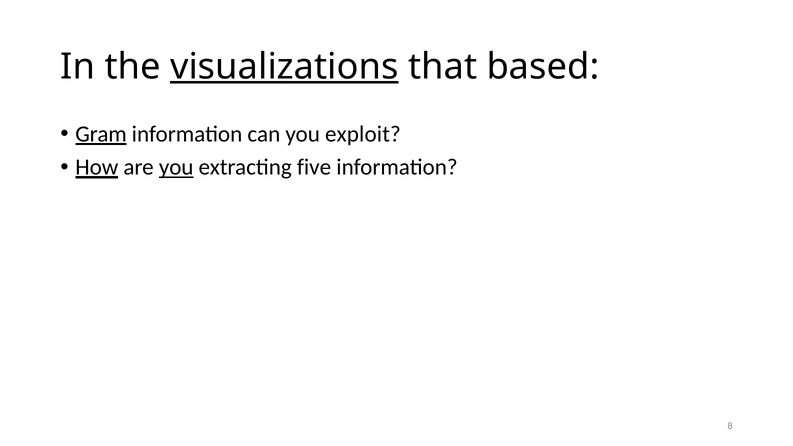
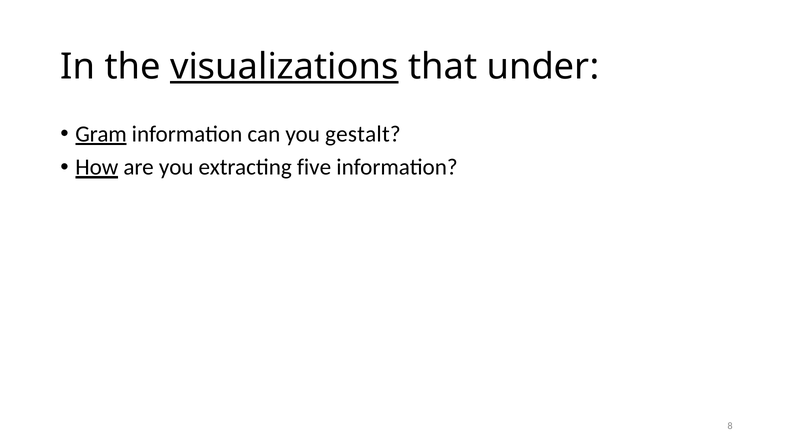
based: based -> under
exploit: exploit -> gestalt
you at (176, 167) underline: present -> none
